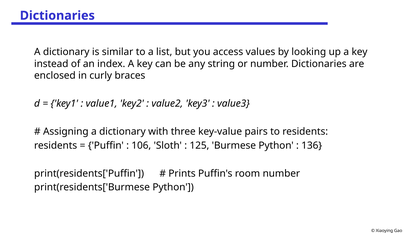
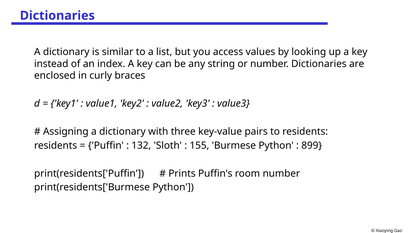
106: 106 -> 132
125: 125 -> 155
136: 136 -> 899
